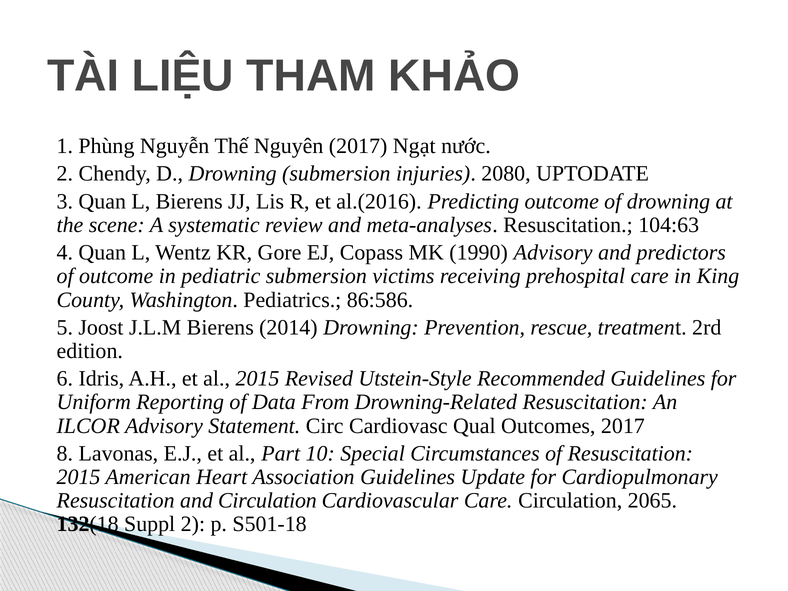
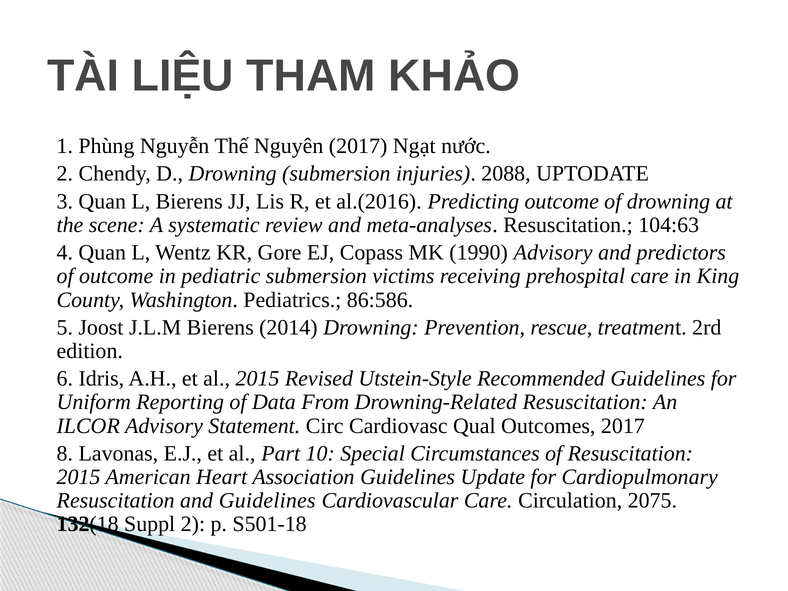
2080: 2080 -> 2088
and Circulation: Circulation -> Guidelines
2065: 2065 -> 2075
